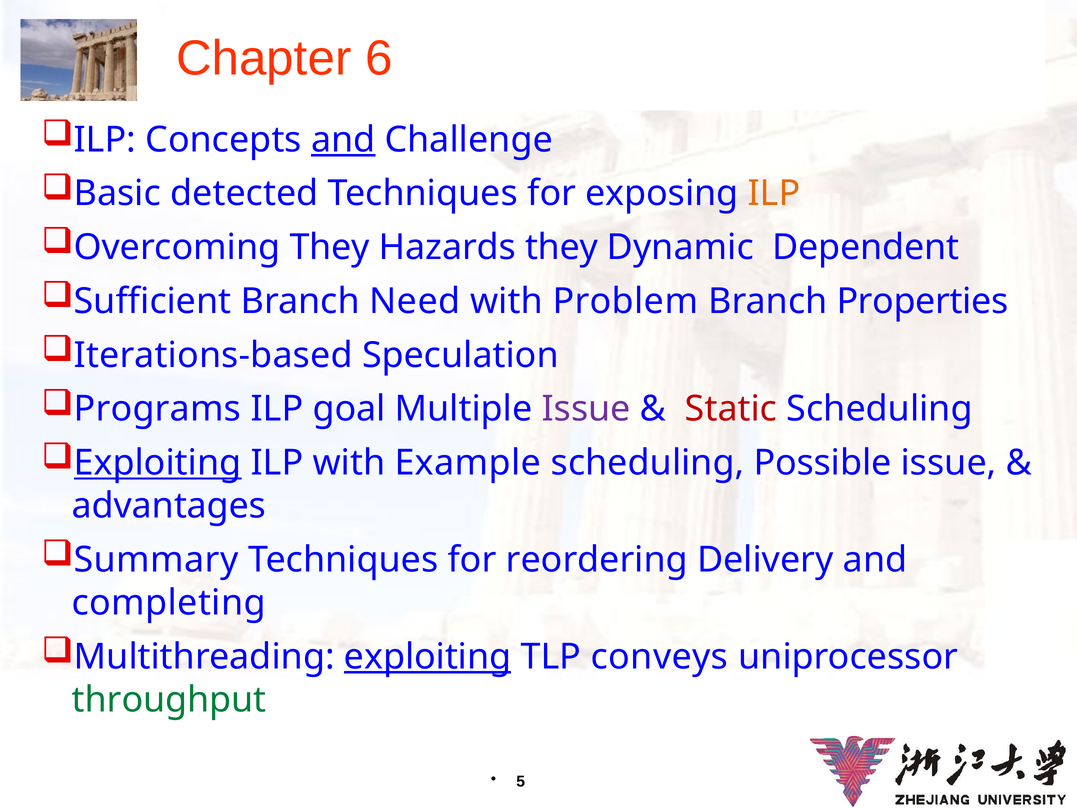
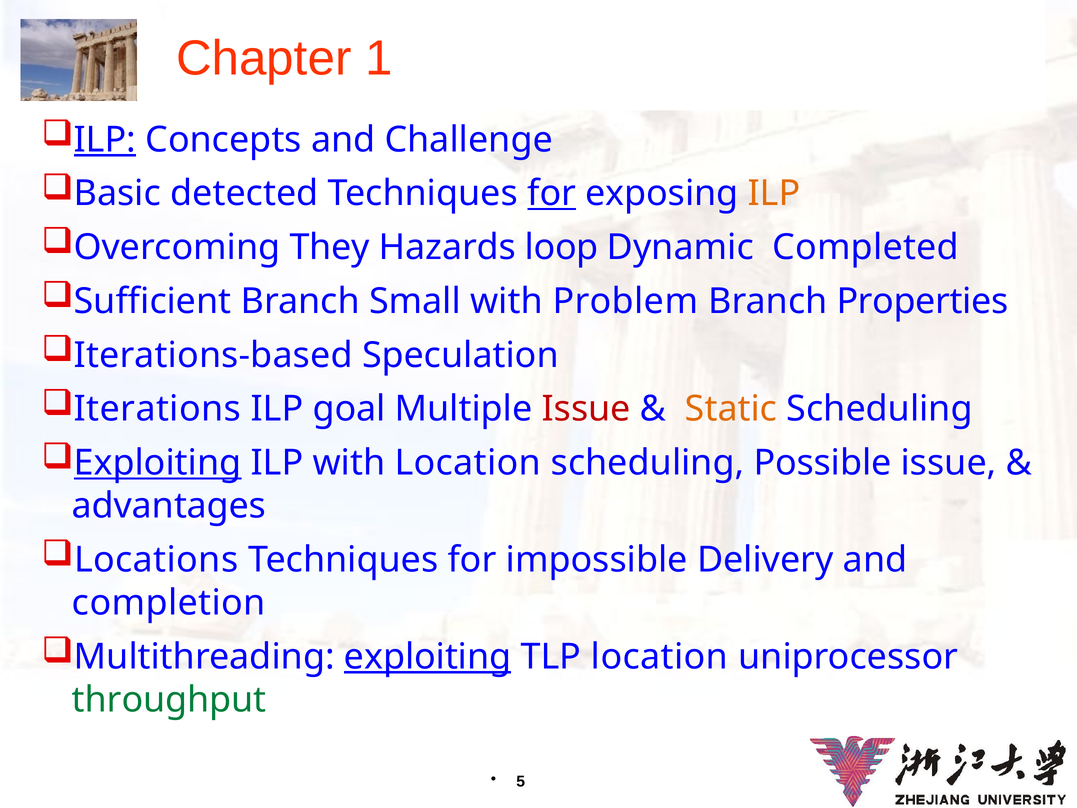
6: 6 -> 1
ILP at (105, 140) underline: none -> present
and at (343, 140) underline: present -> none
for at (552, 194) underline: none -> present
Hazards they: they -> loop
Dependent: Dependent -> Completed
Need: Need -> Small
Programs: Programs -> Iterations
Issue at (586, 409) colour: purple -> red
Static colour: red -> orange
with Example: Example -> Location
Summary: Summary -> Locations
reordering: reordering -> impossible
completing: completing -> completion
TLP conveys: conveys -> location
